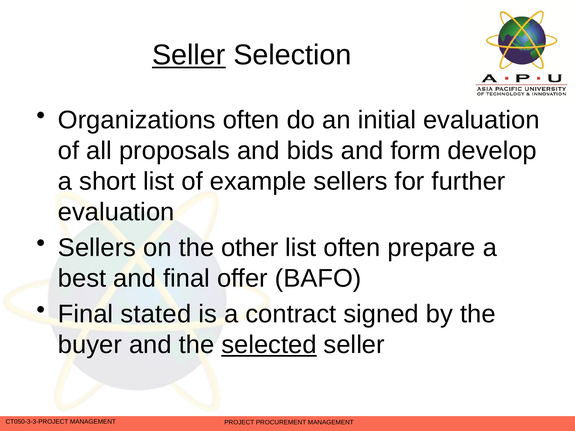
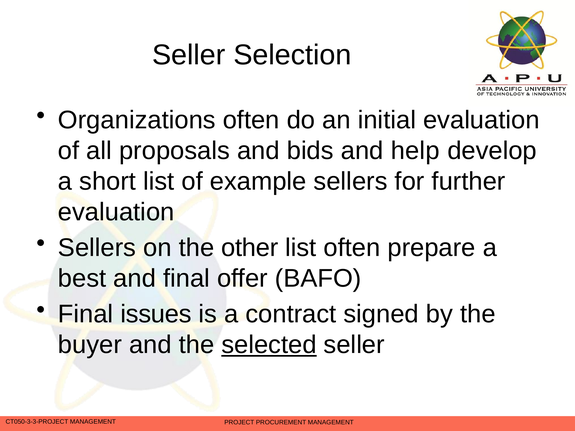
Seller at (189, 55) underline: present -> none
form: form -> help
stated: stated -> issues
